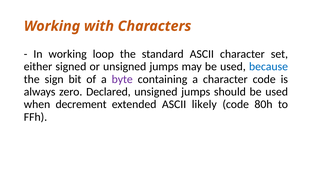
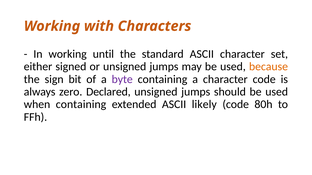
loop: loop -> until
because colour: blue -> orange
when decrement: decrement -> containing
